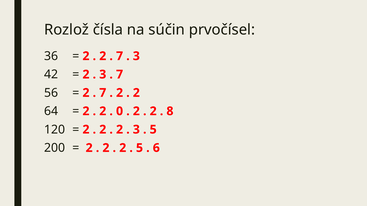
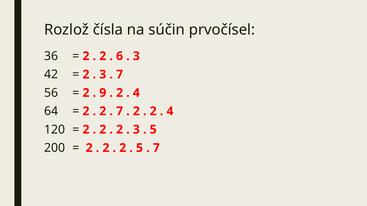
7 at (120, 56): 7 -> 6
7 at (103, 93): 7 -> 9
2 at (136, 93): 2 -> 4
0 at (120, 111): 0 -> 7
8 at (170, 111): 8 -> 4
6 at (156, 148): 6 -> 7
